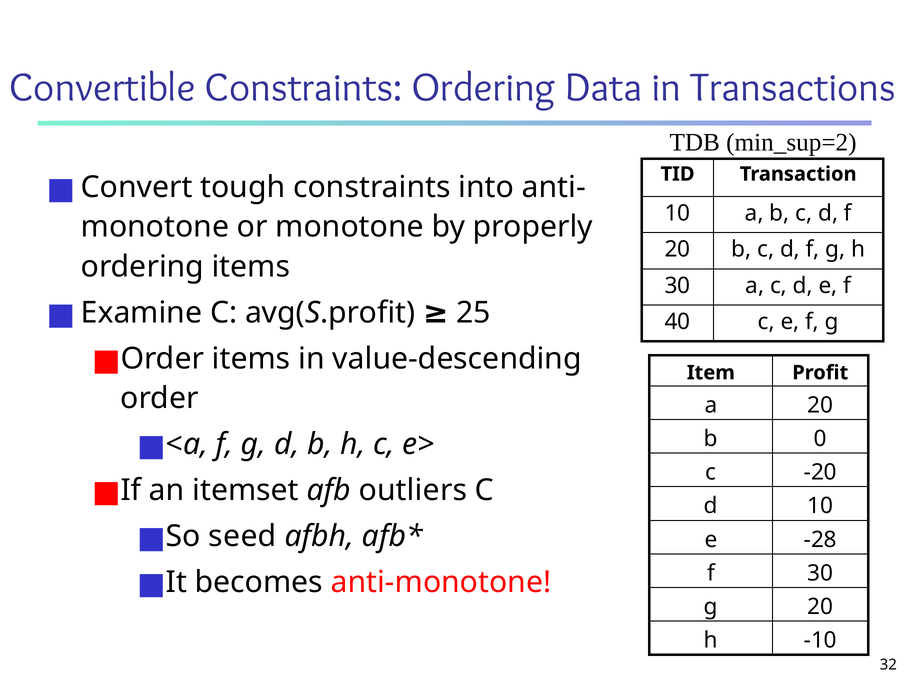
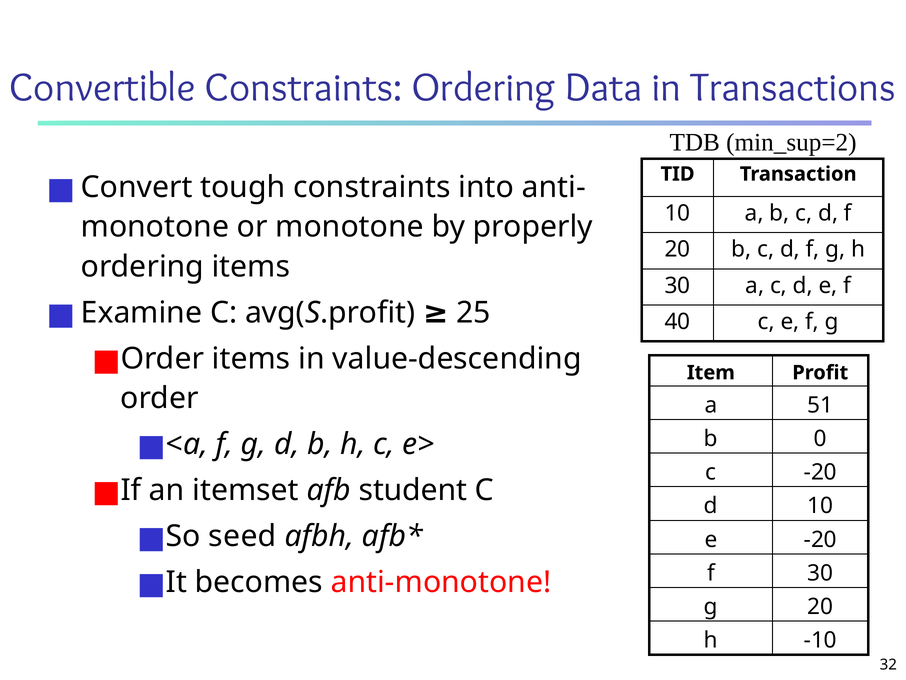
a 20: 20 -> 51
outliers: outliers -> student
e -28: -28 -> -20
